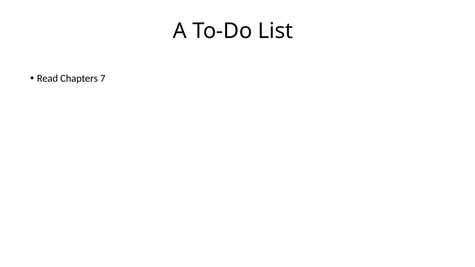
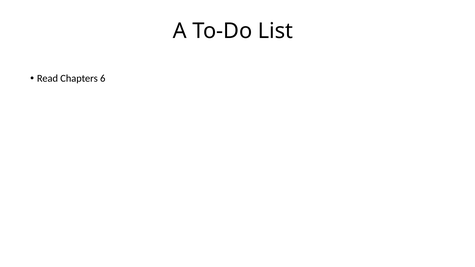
7: 7 -> 6
